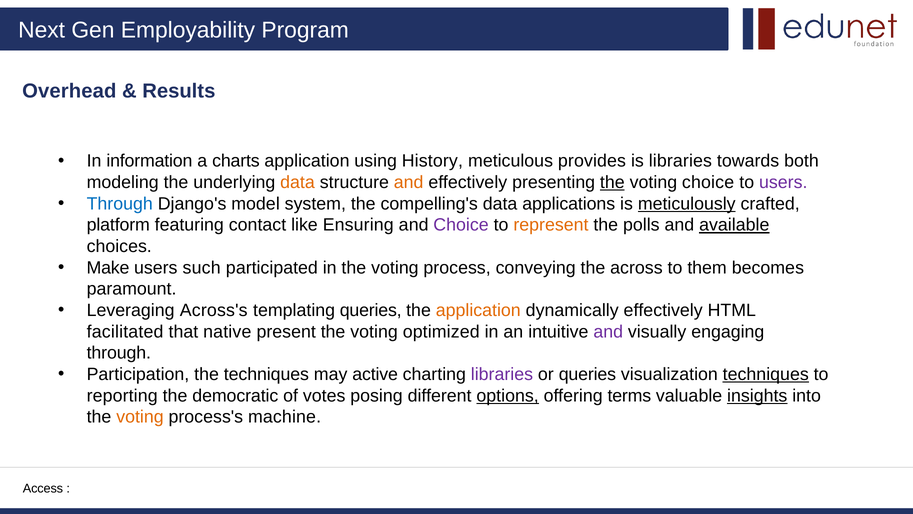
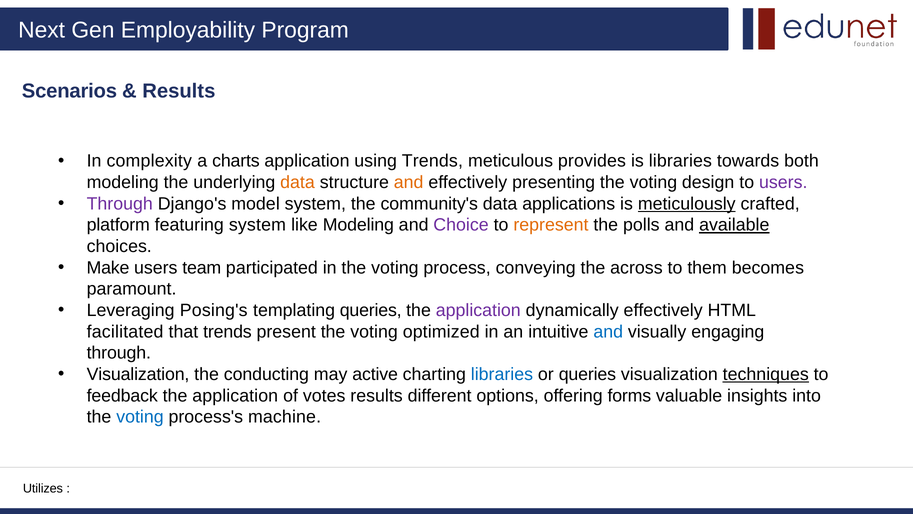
Overhead: Overhead -> Scenarios
information: information -> complexity
using History: History -> Trends
the at (612, 182) underline: present -> none
voting choice: choice -> design
Through at (120, 204) colour: blue -> purple
compelling's: compelling's -> community's
featuring contact: contact -> system
like Ensuring: Ensuring -> Modeling
such: such -> team
Across's: Across's -> Posing's
application at (478, 310) colour: orange -> purple
that native: native -> trends
and at (608, 332) colour: purple -> blue
Participation at (138, 374): Participation -> Visualization
the techniques: techniques -> conducting
libraries at (502, 374) colour: purple -> blue
reporting: reporting -> feedback
democratic at (235, 395): democratic -> application
votes posing: posing -> results
options underline: present -> none
terms: terms -> forms
insights underline: present -> none
voting at (140, 417) colour: orange -> blue
Access: Access -> Utilizes
